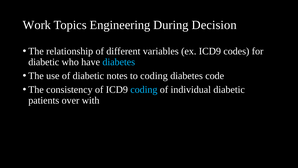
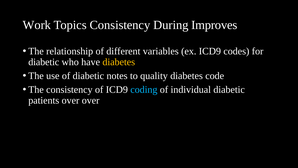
Topics Engineering: Engineering -> Consistency
Decision: Decision -> Improves
diabetes at (119, 62) colour: light blue -> yellow
to coding: coding -> quality
over with: with -> over
